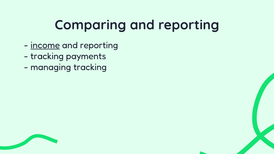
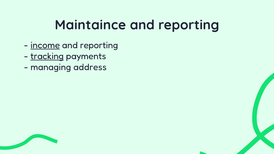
Comparing: Comparing -> Maintaince
tracking at (47, 56) underline: none -> present
managing tracking: tracking -> address
